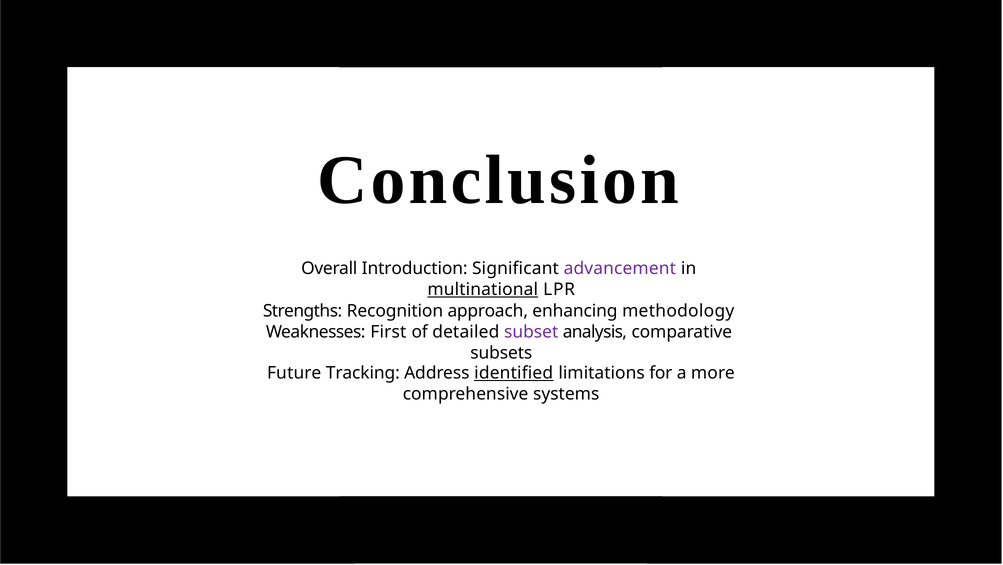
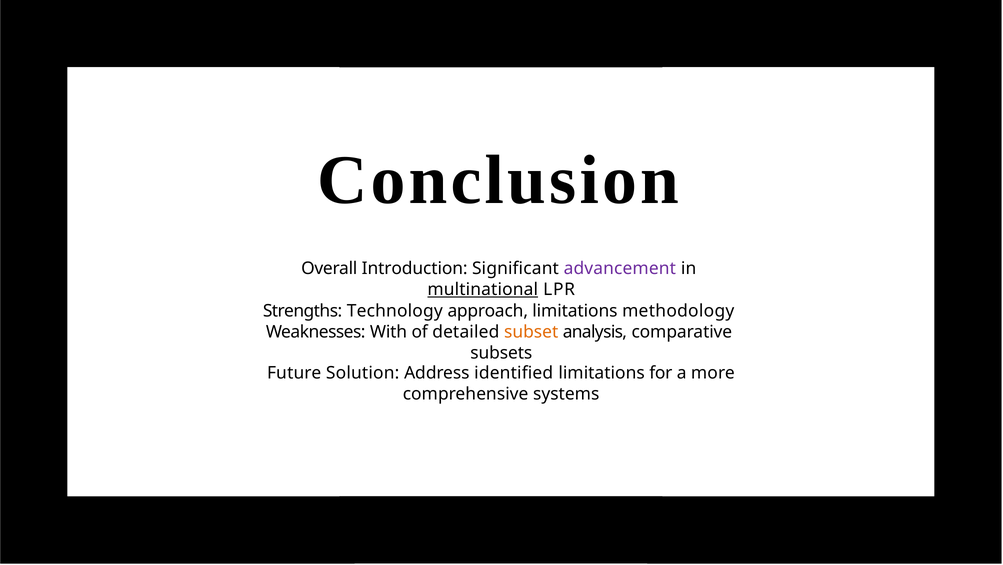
Recognition: Recognition -> Technology
approach enhancing: enhancing -> limitations
First: First -> With
subset colour: purple -> orange
Tracking: Tracking -> Solution
identiﬁed underline: present -> none
